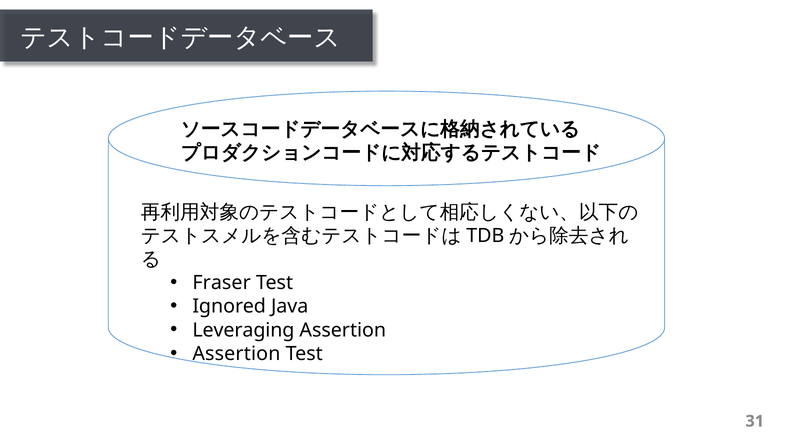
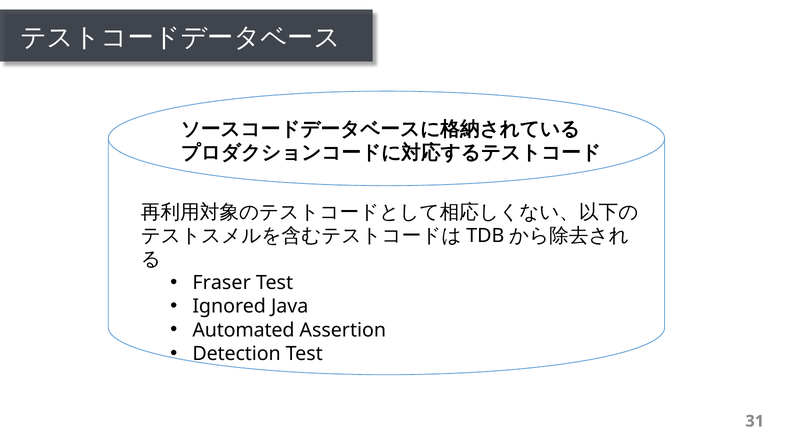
Leveraging: Leveraging -> Automated
Assertion at (236, 354): Assertion -> Detection
